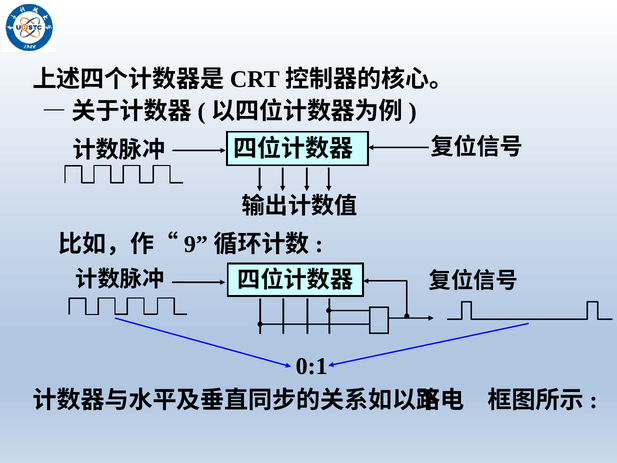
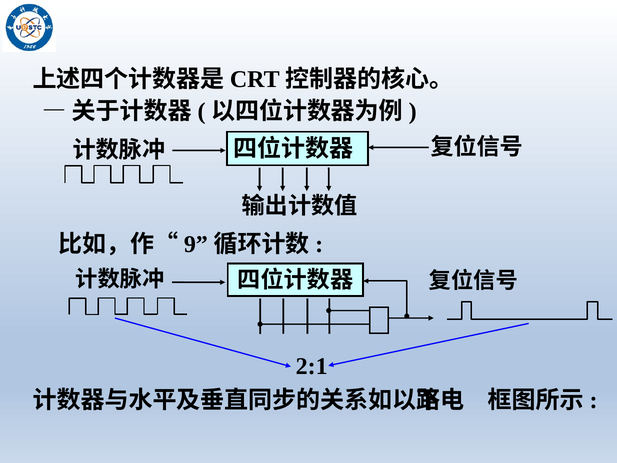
0:1: 0:1 -> 2:1
